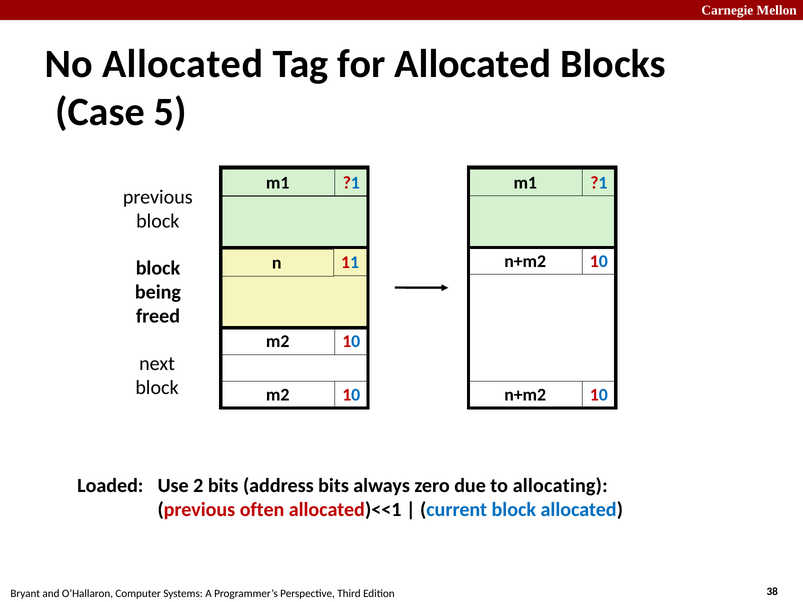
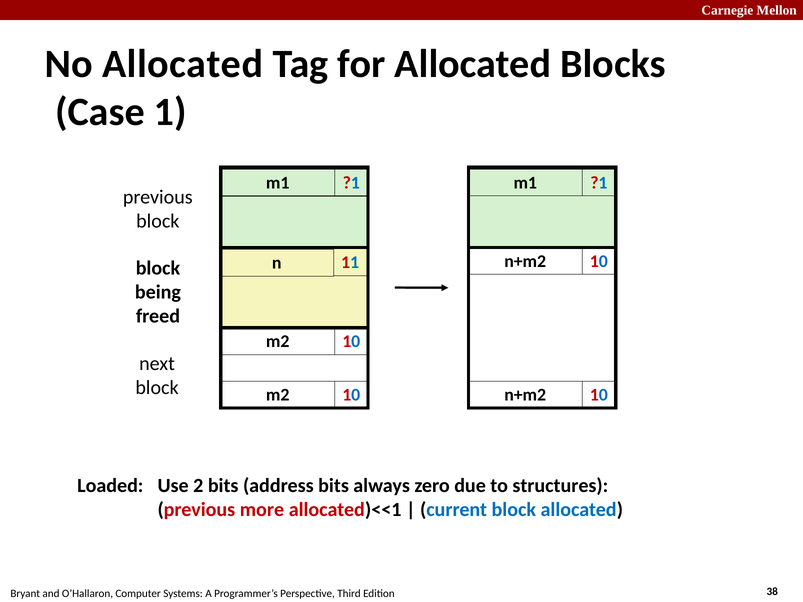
5: 5 -> 1
allocating: allocating -> structures
often: often -> more
